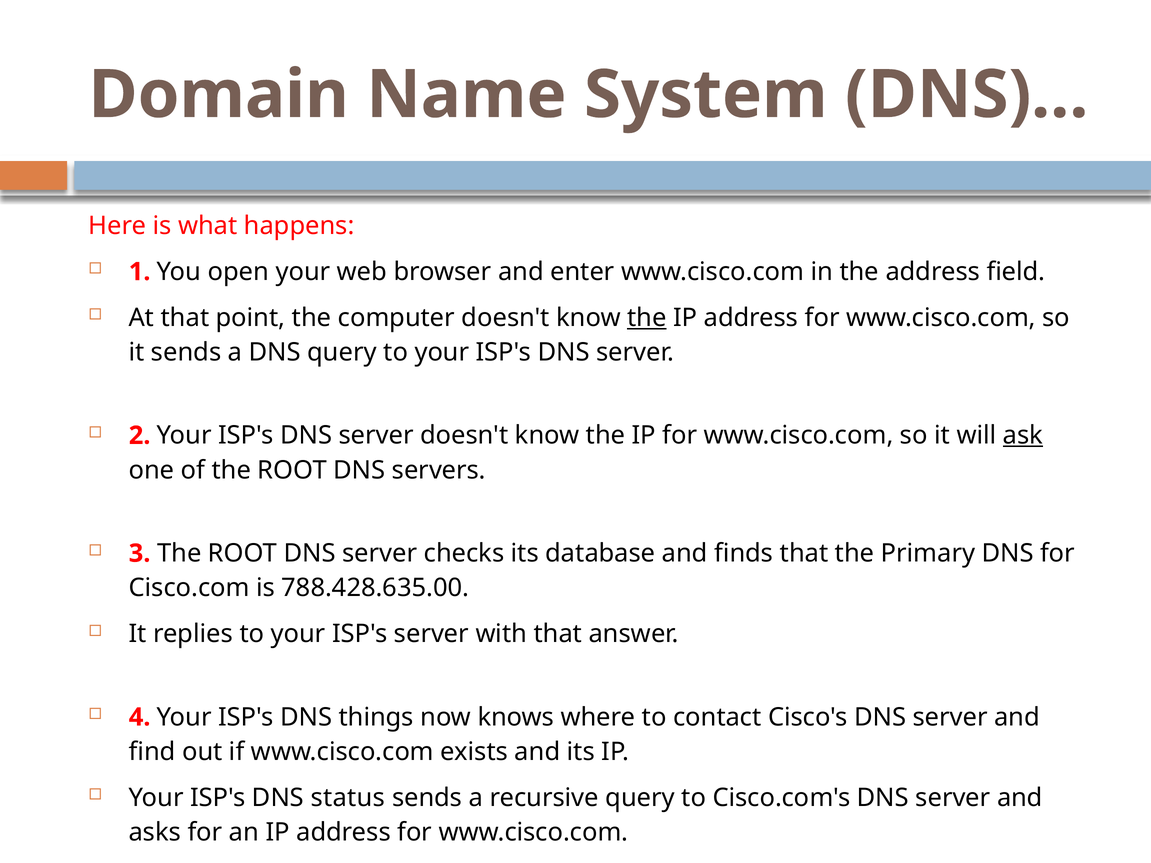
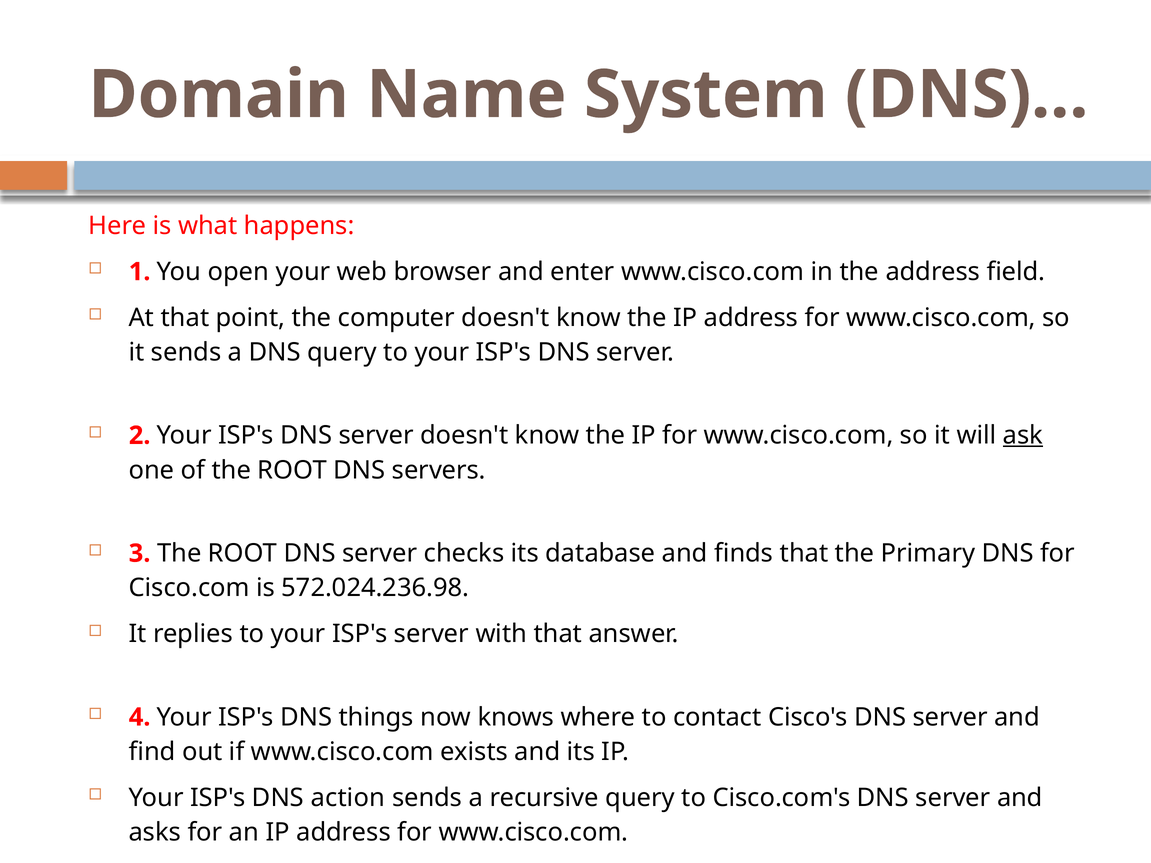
the at (647, 318) underline: present -> none
788.428.635.00: 788.428.635.00 -> 572.024.236.98
status: status -> action
